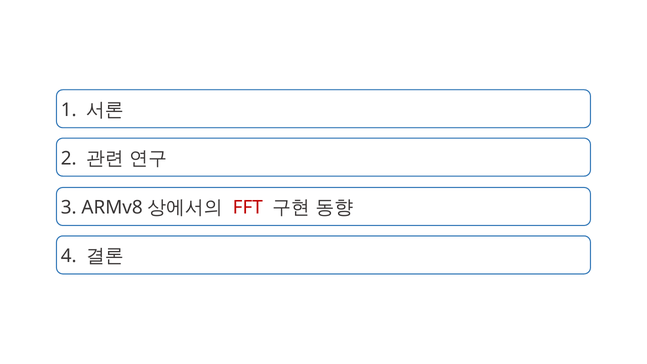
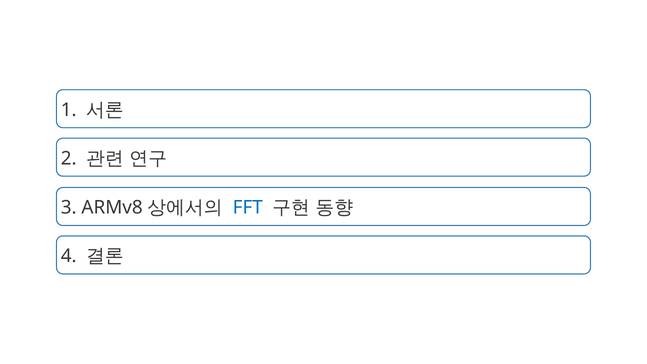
FFT colour: red -> blue
